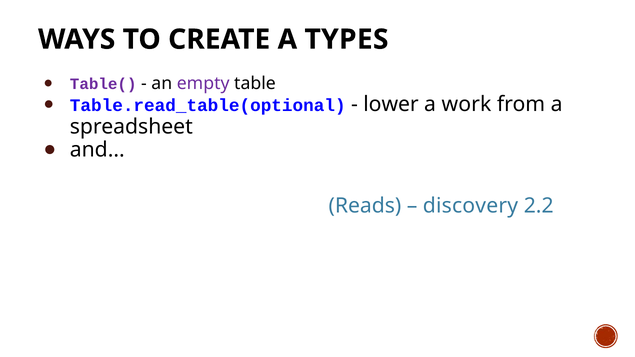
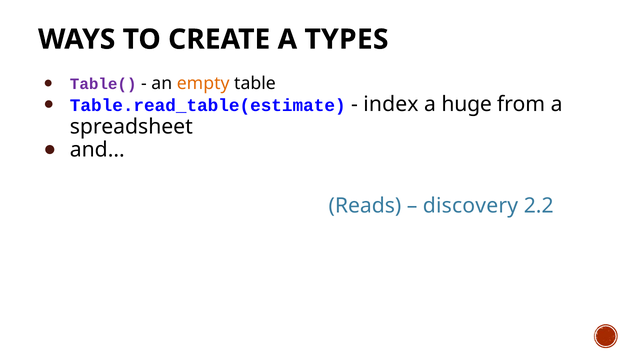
empty colour: purple -> orange
Table.read_table(optional: Table.read_table(optional -> Table.read_table(estimate
lower: lower -> index
work: work -> huge
